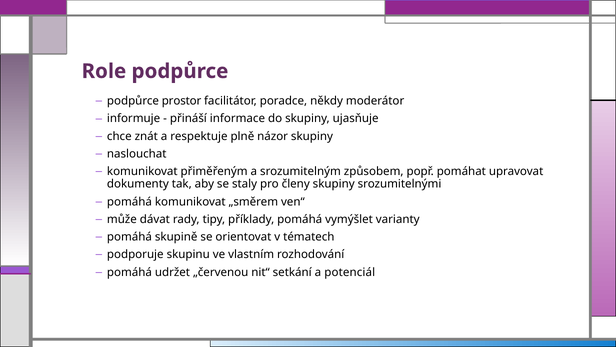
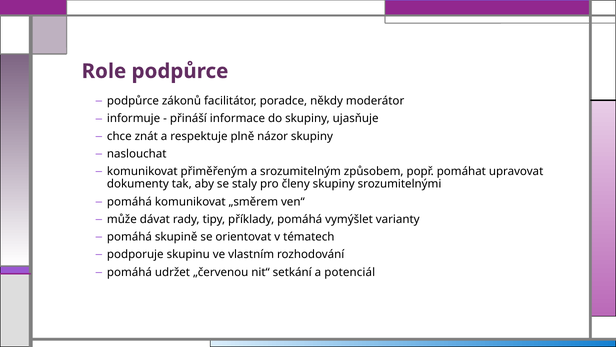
prostor: prostor -> zákonů
